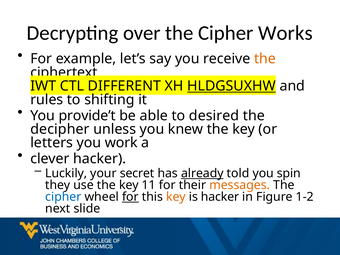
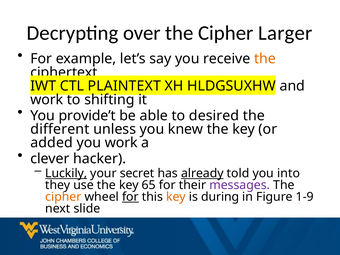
Works: Works -> Larger
DIFFERENT: DIFFERENT -> PLAINTEXT
HLDGSUXHW underline: present -> none
rules at (47, 100): rules -> work
decipher: decipher -> different
letters: letters -> added
Luckily underline: none -> present
spin: spin -> into
11: 11 -> 65
messages colour: orange -> purple
cipher at (63, 197) colour: blue -> orange
is hacker: hacker -> during
1-2: 1-2 -> 1-9
